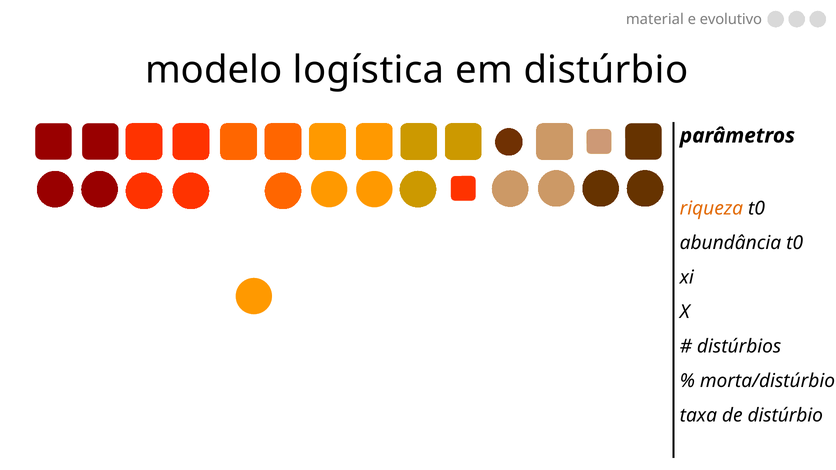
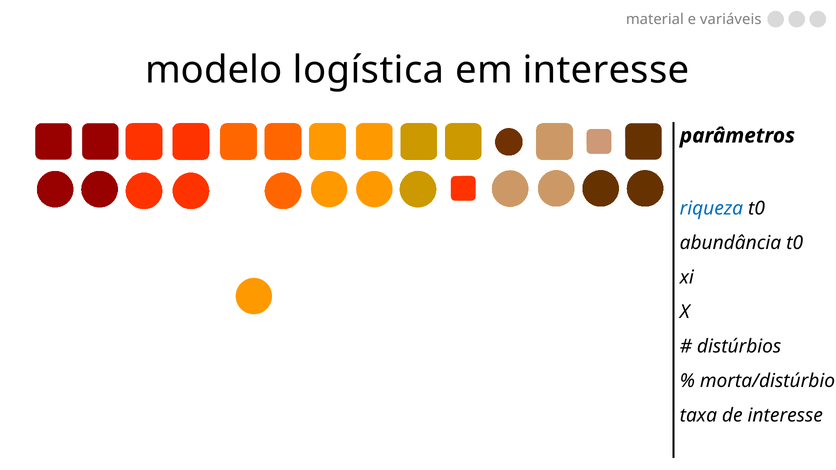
evolutivo: evolutivo -> variáveis
em distúrbio: distúrbio -> interesse
riqueza colour: orange -> blue
de distúrbio: distúrbio -> interesse
